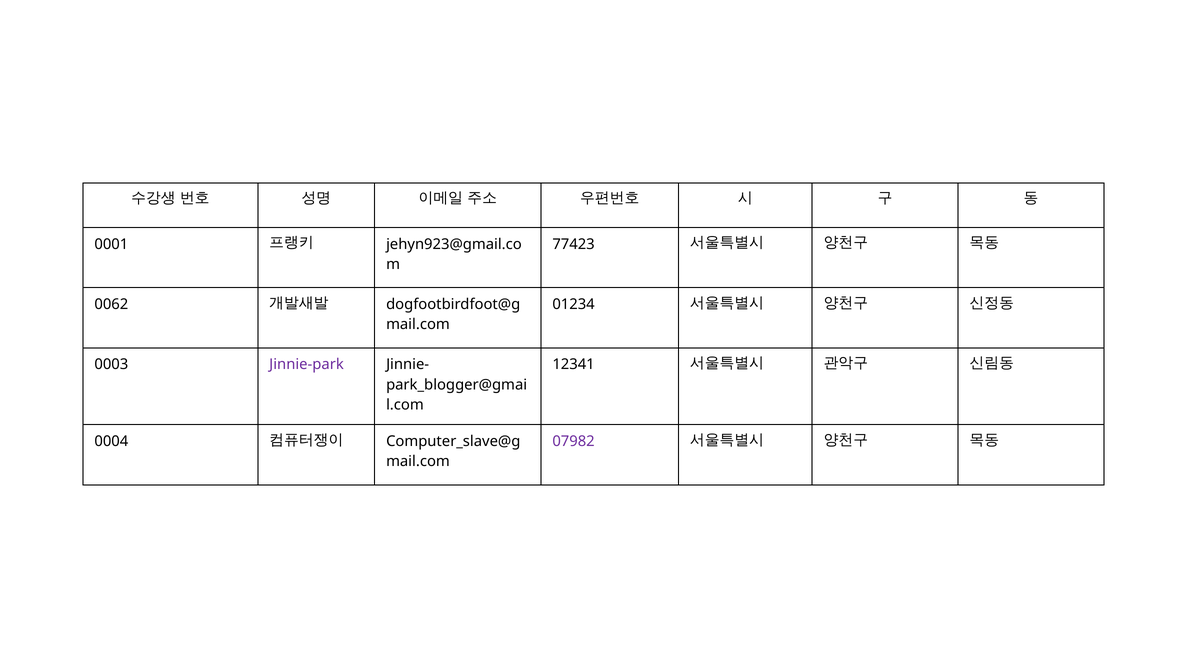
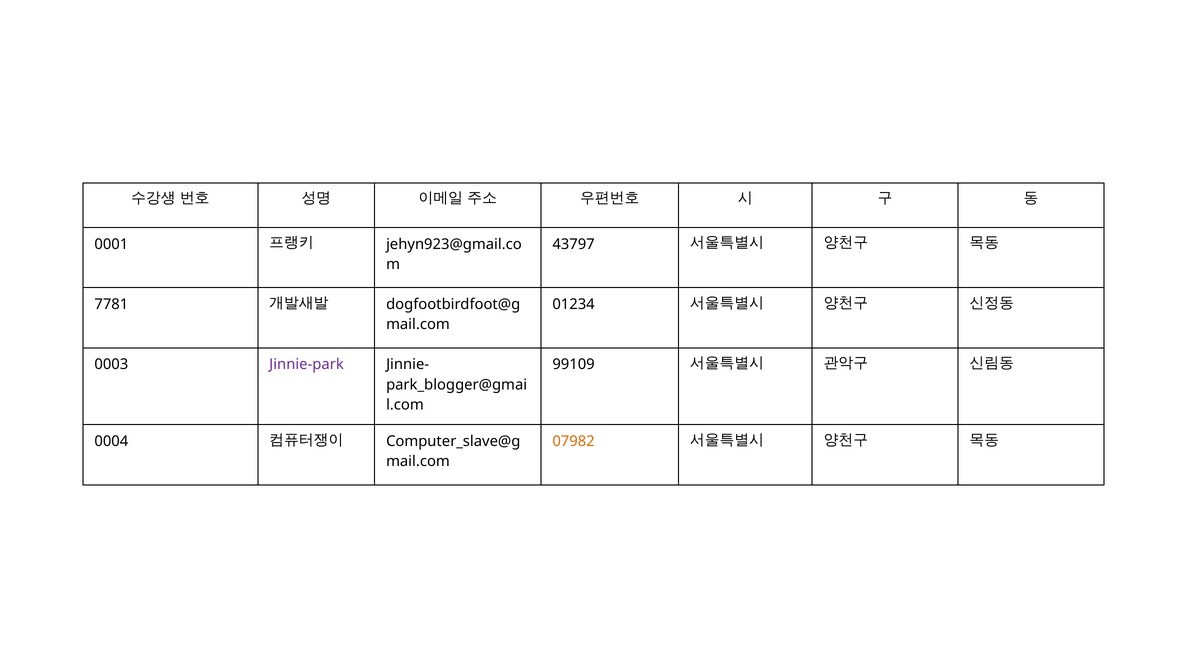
77423: 77423 -> 43797
0062: 0062 -> 7781
12341: 12341 -> 99109
07982 colour: purple -> orange
